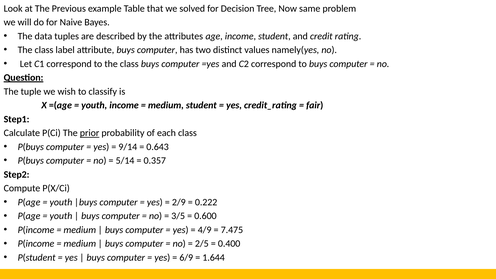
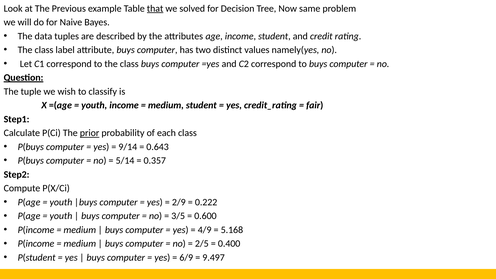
that underline: none -> present
7.475: 7.475 -> 5.168
1.644: 1.644 -> 9.497
